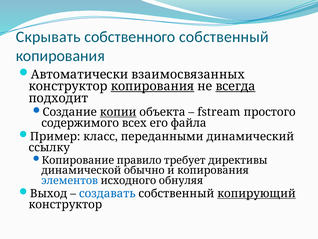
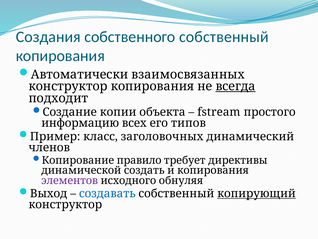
Скрывать: Скрывать -> Создания
копирования at (153, 86) underline: present -> none
копии underline: present -> none
содержимого: содержимого -> информацию
файла: файла -> типов
переданными: переданными -> заголовочных
ссылку: ссылку -> членов
обычно: обычно -> создать
элементов colour: blue -> purple
